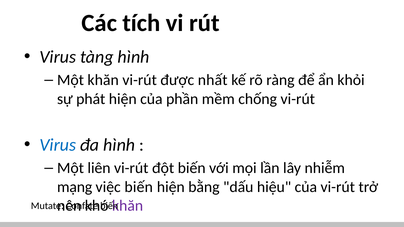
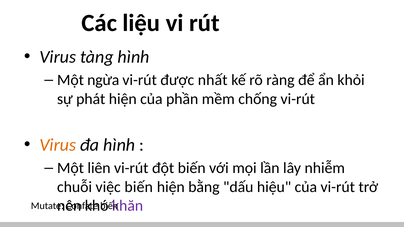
tích: tích -> liệu
Một khăn: khăn -> ngừa
Virus at (58, 145) colour: blue -> orange
mạng: mạng -> chuỗi
